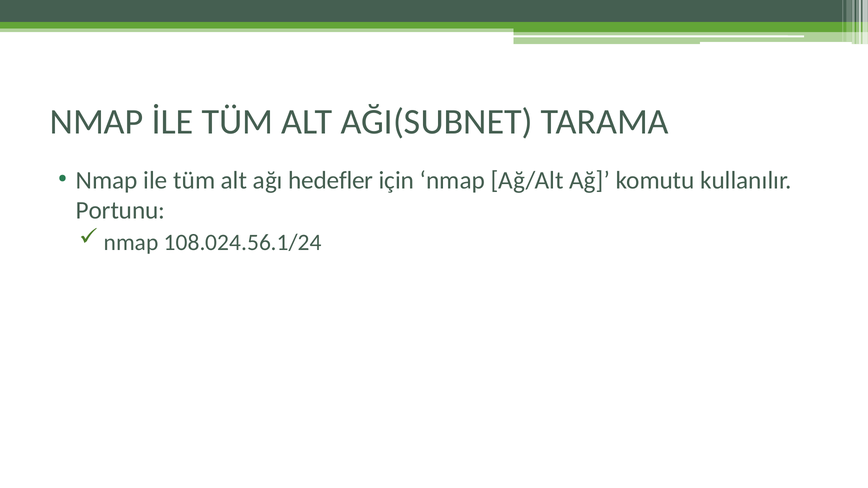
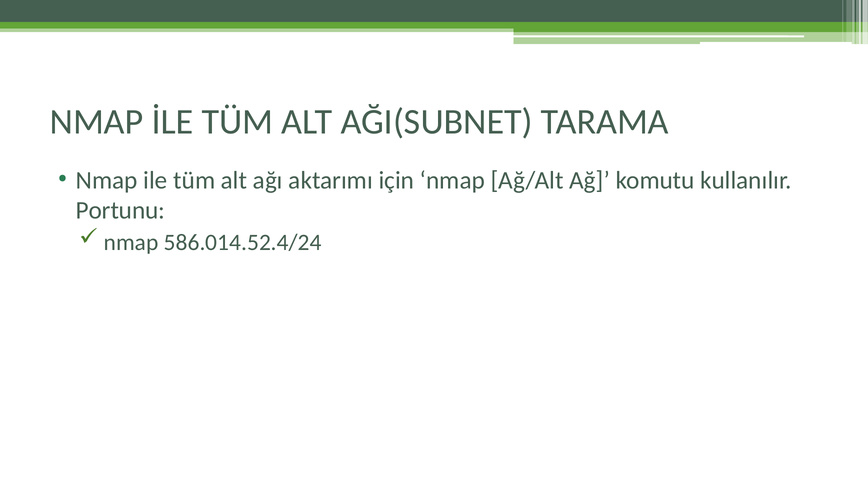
hedefler: hedefler -> aktarımı
108.024.56.1/24: 108.024.56.1/24 -> 586.014.52.4/24
